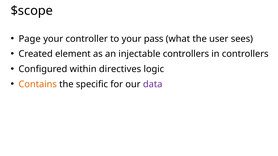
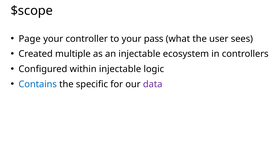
element: element -> multiple
injectable controllers: controllers -> ecosystem
within directives: directives -> injectable
Contains colour: orange -> blue
